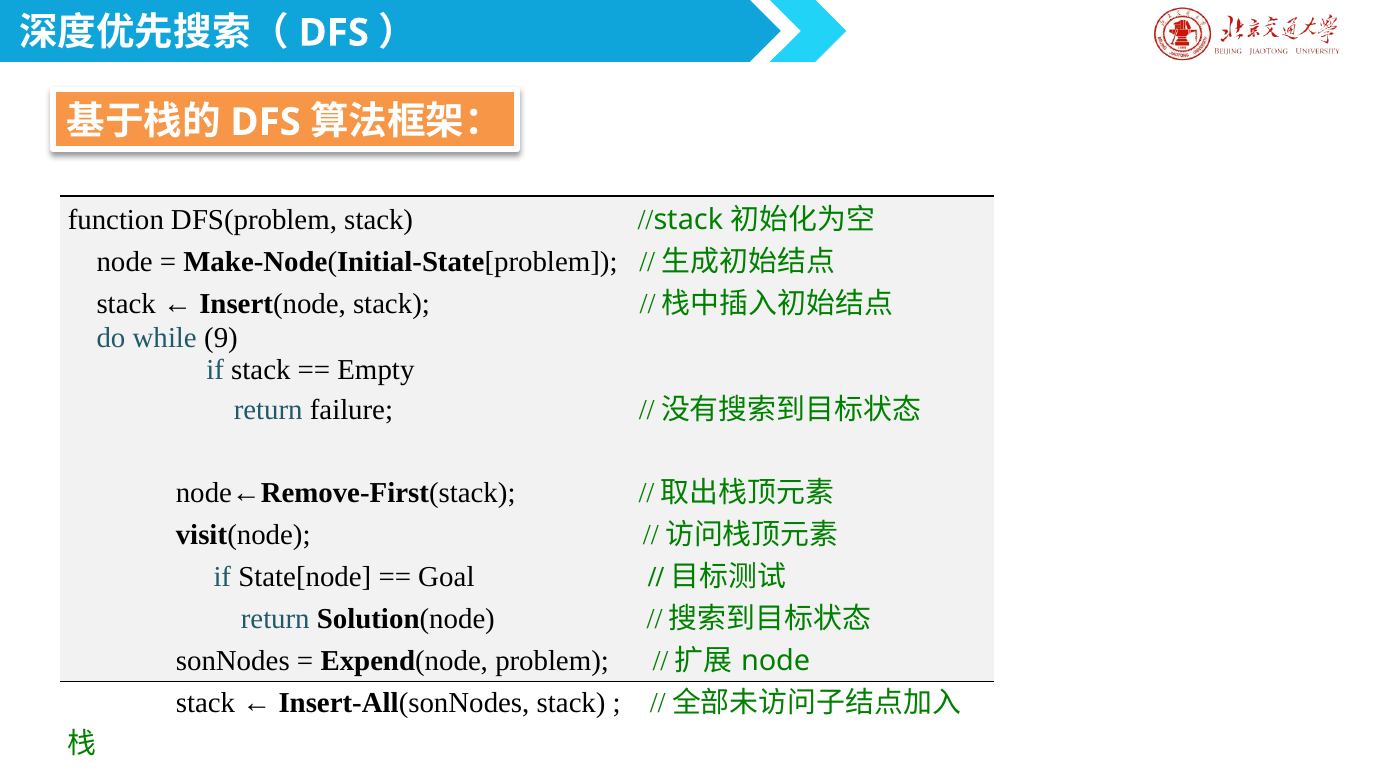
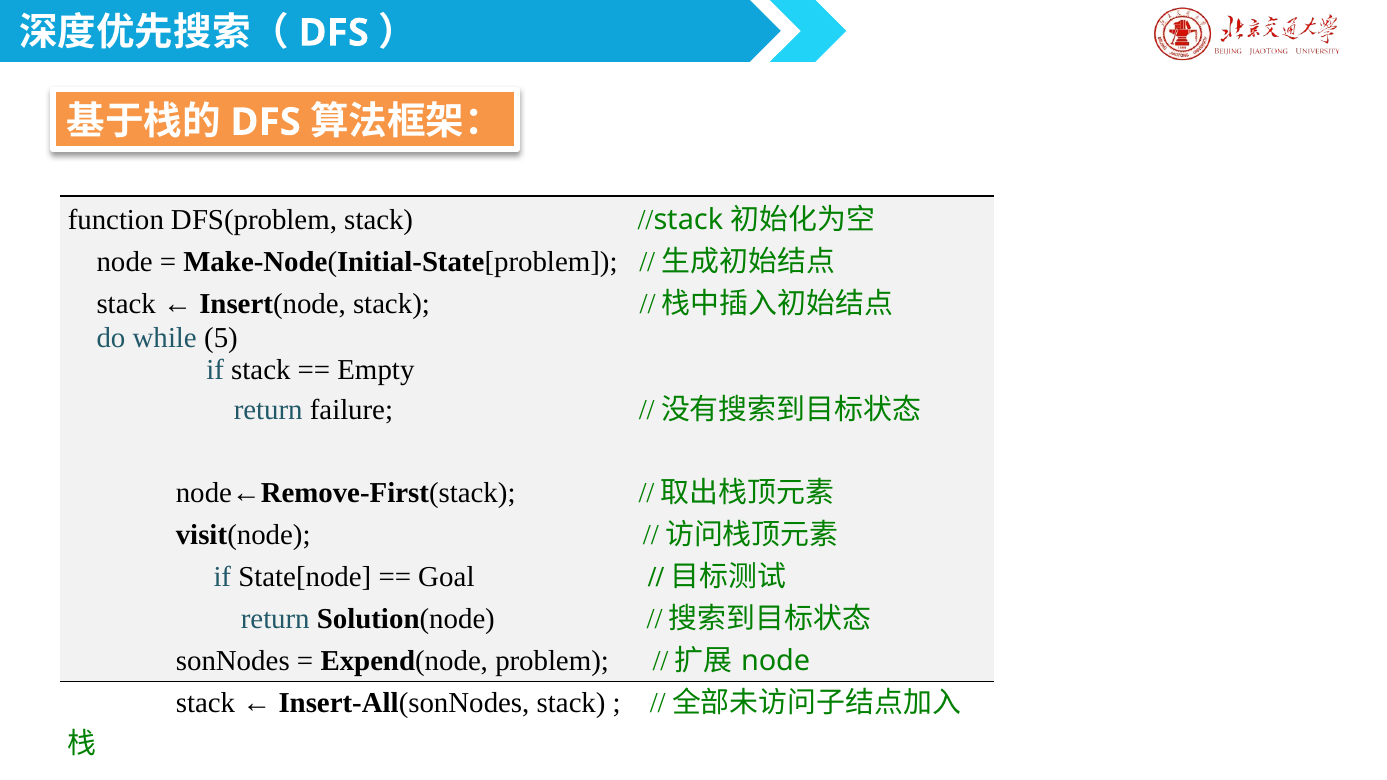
9: 9 -> 5
